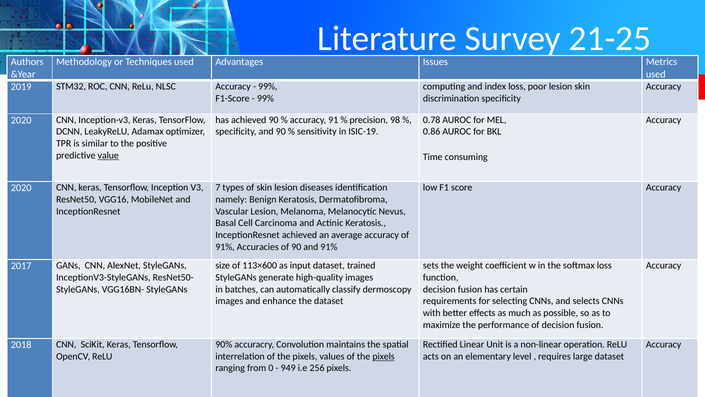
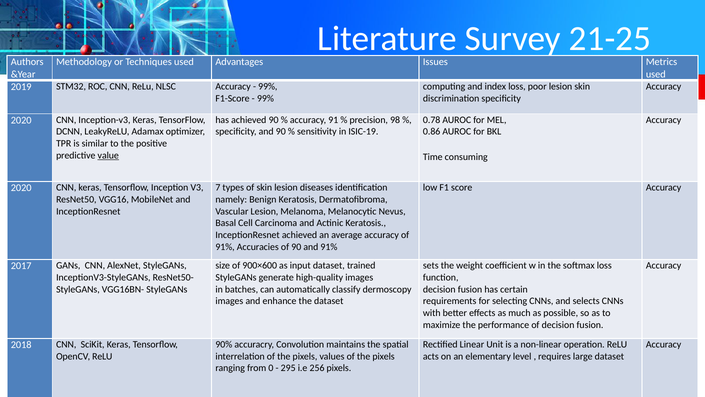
113×600: 113×600 -> 900×600
pixels at (384, 356) underline: present -> none
949: 949 -> 295
